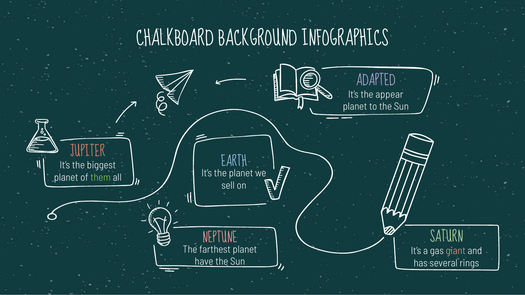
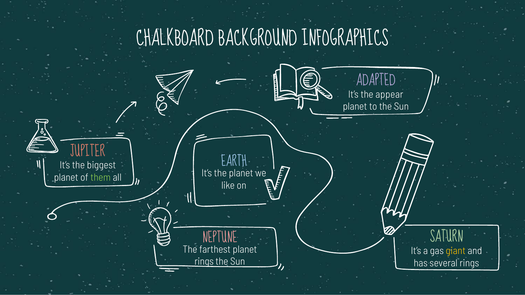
sell: sell -> like
giant colour: pink -> yellow
have at (204, 262): have -> rings
